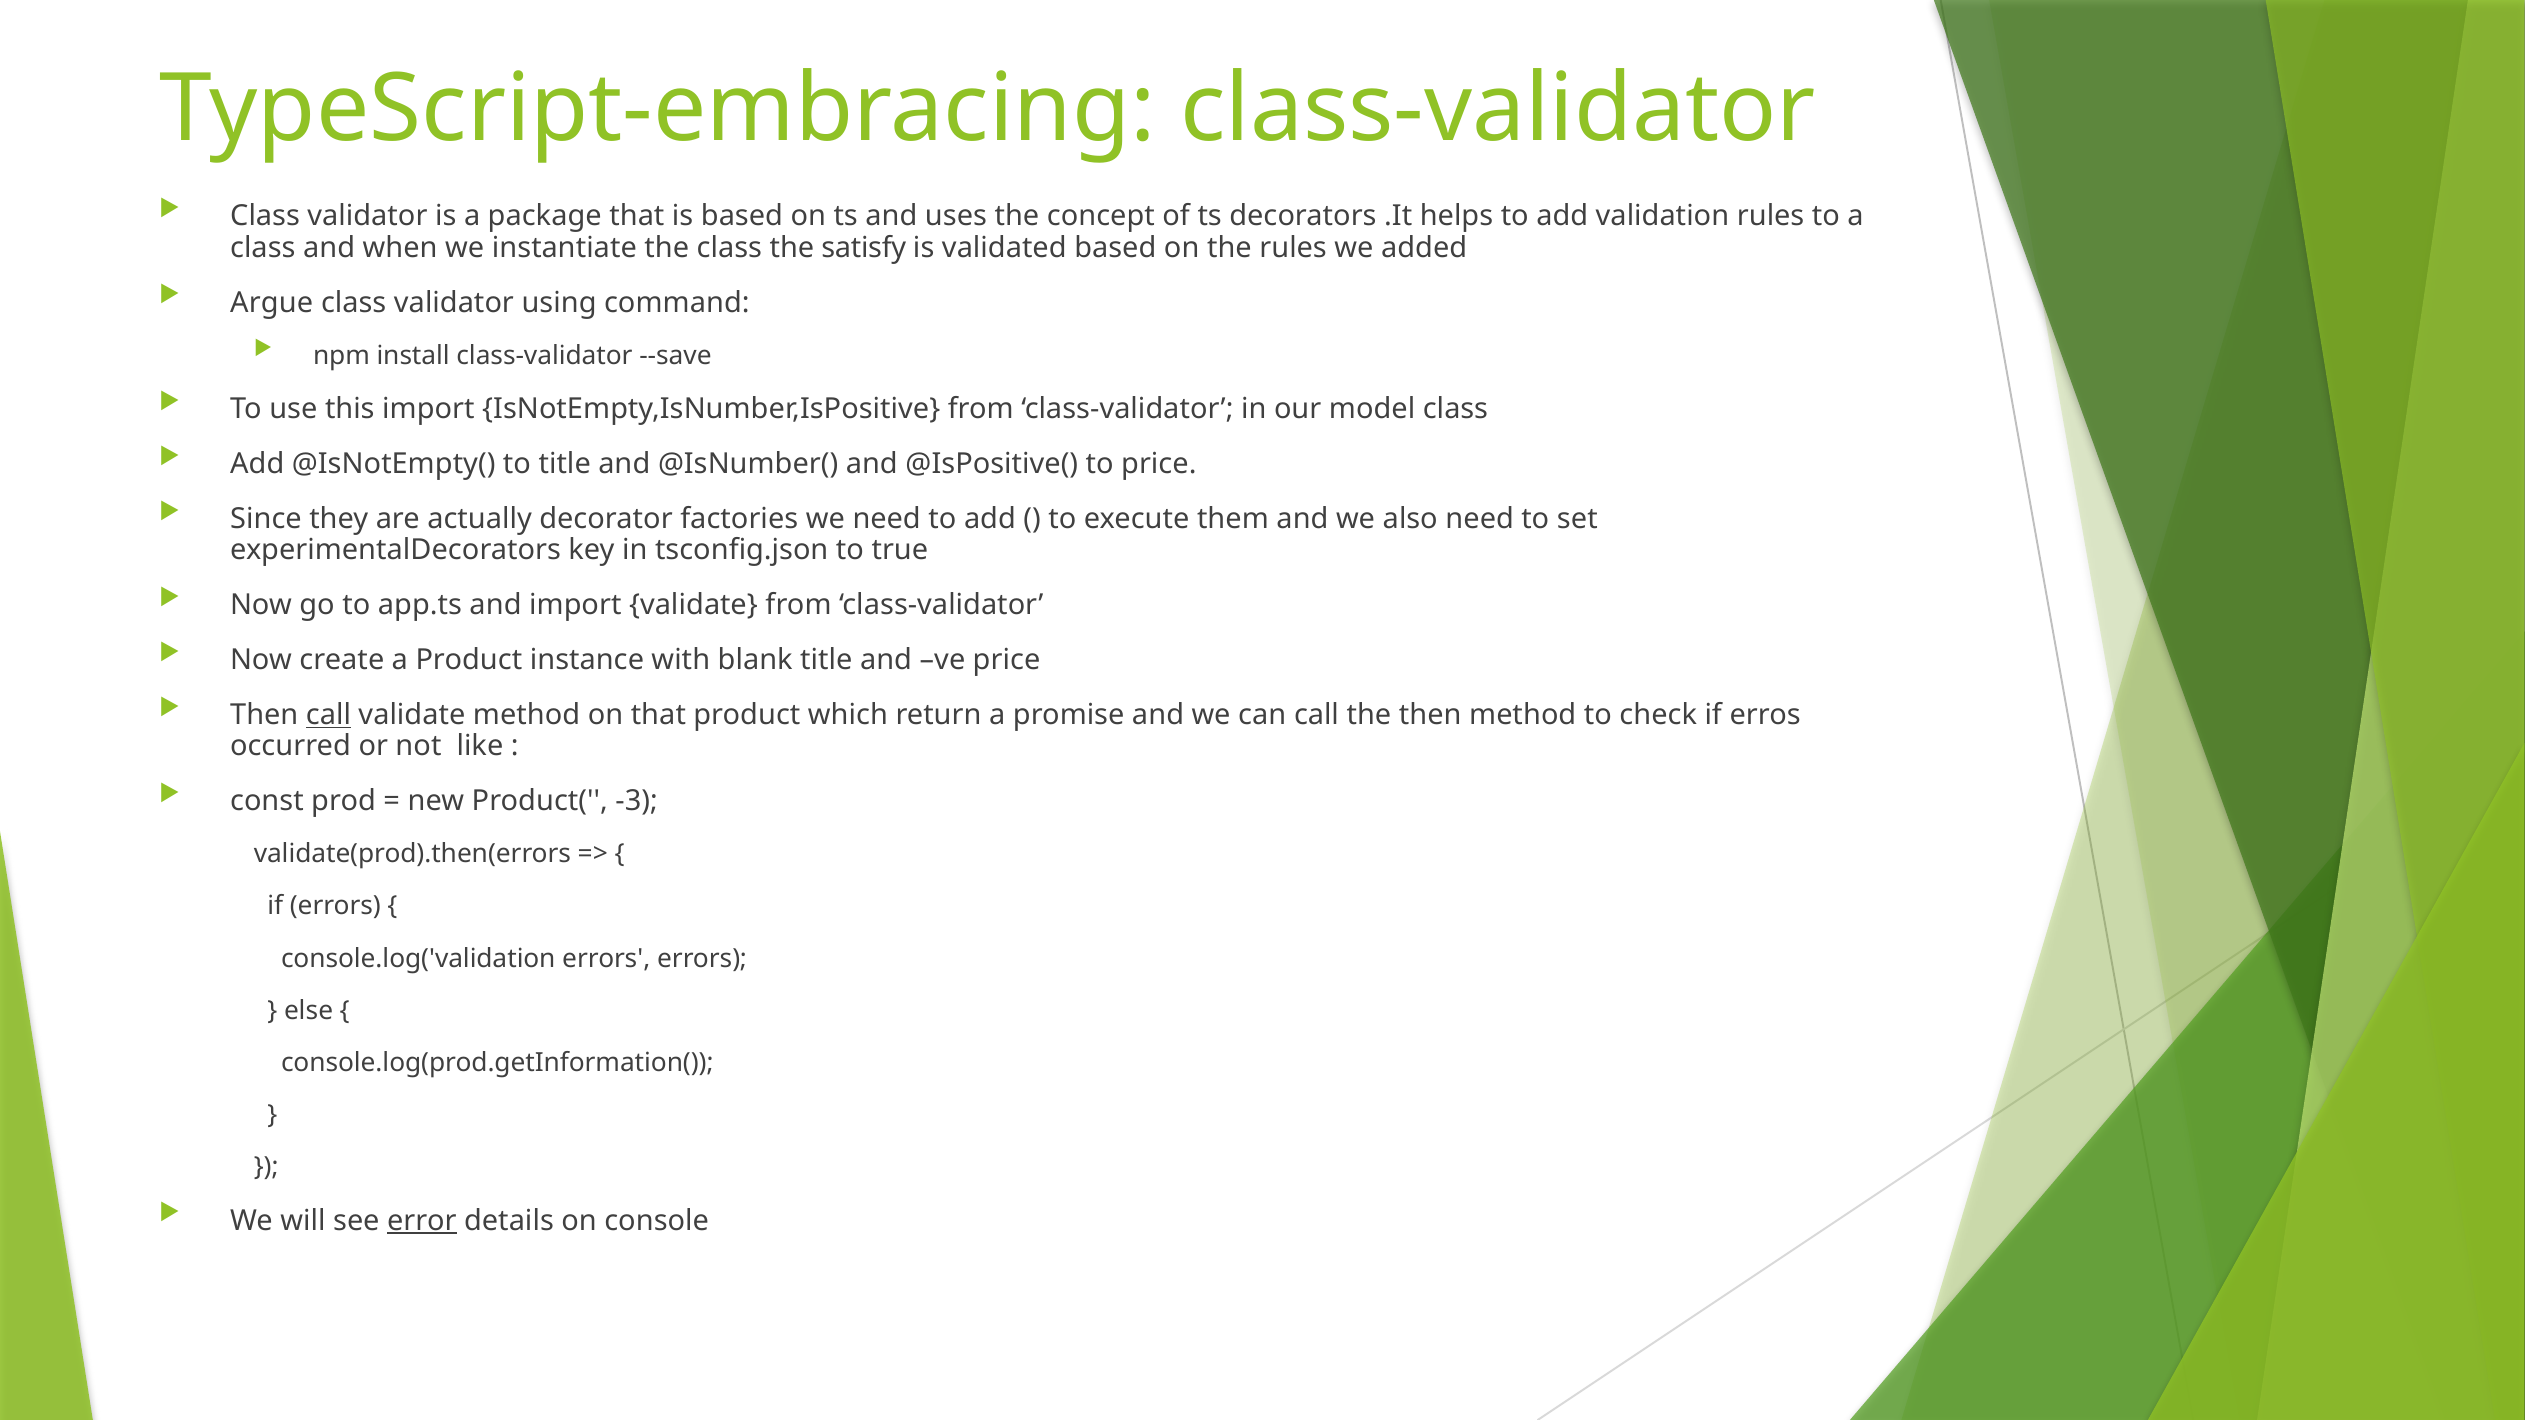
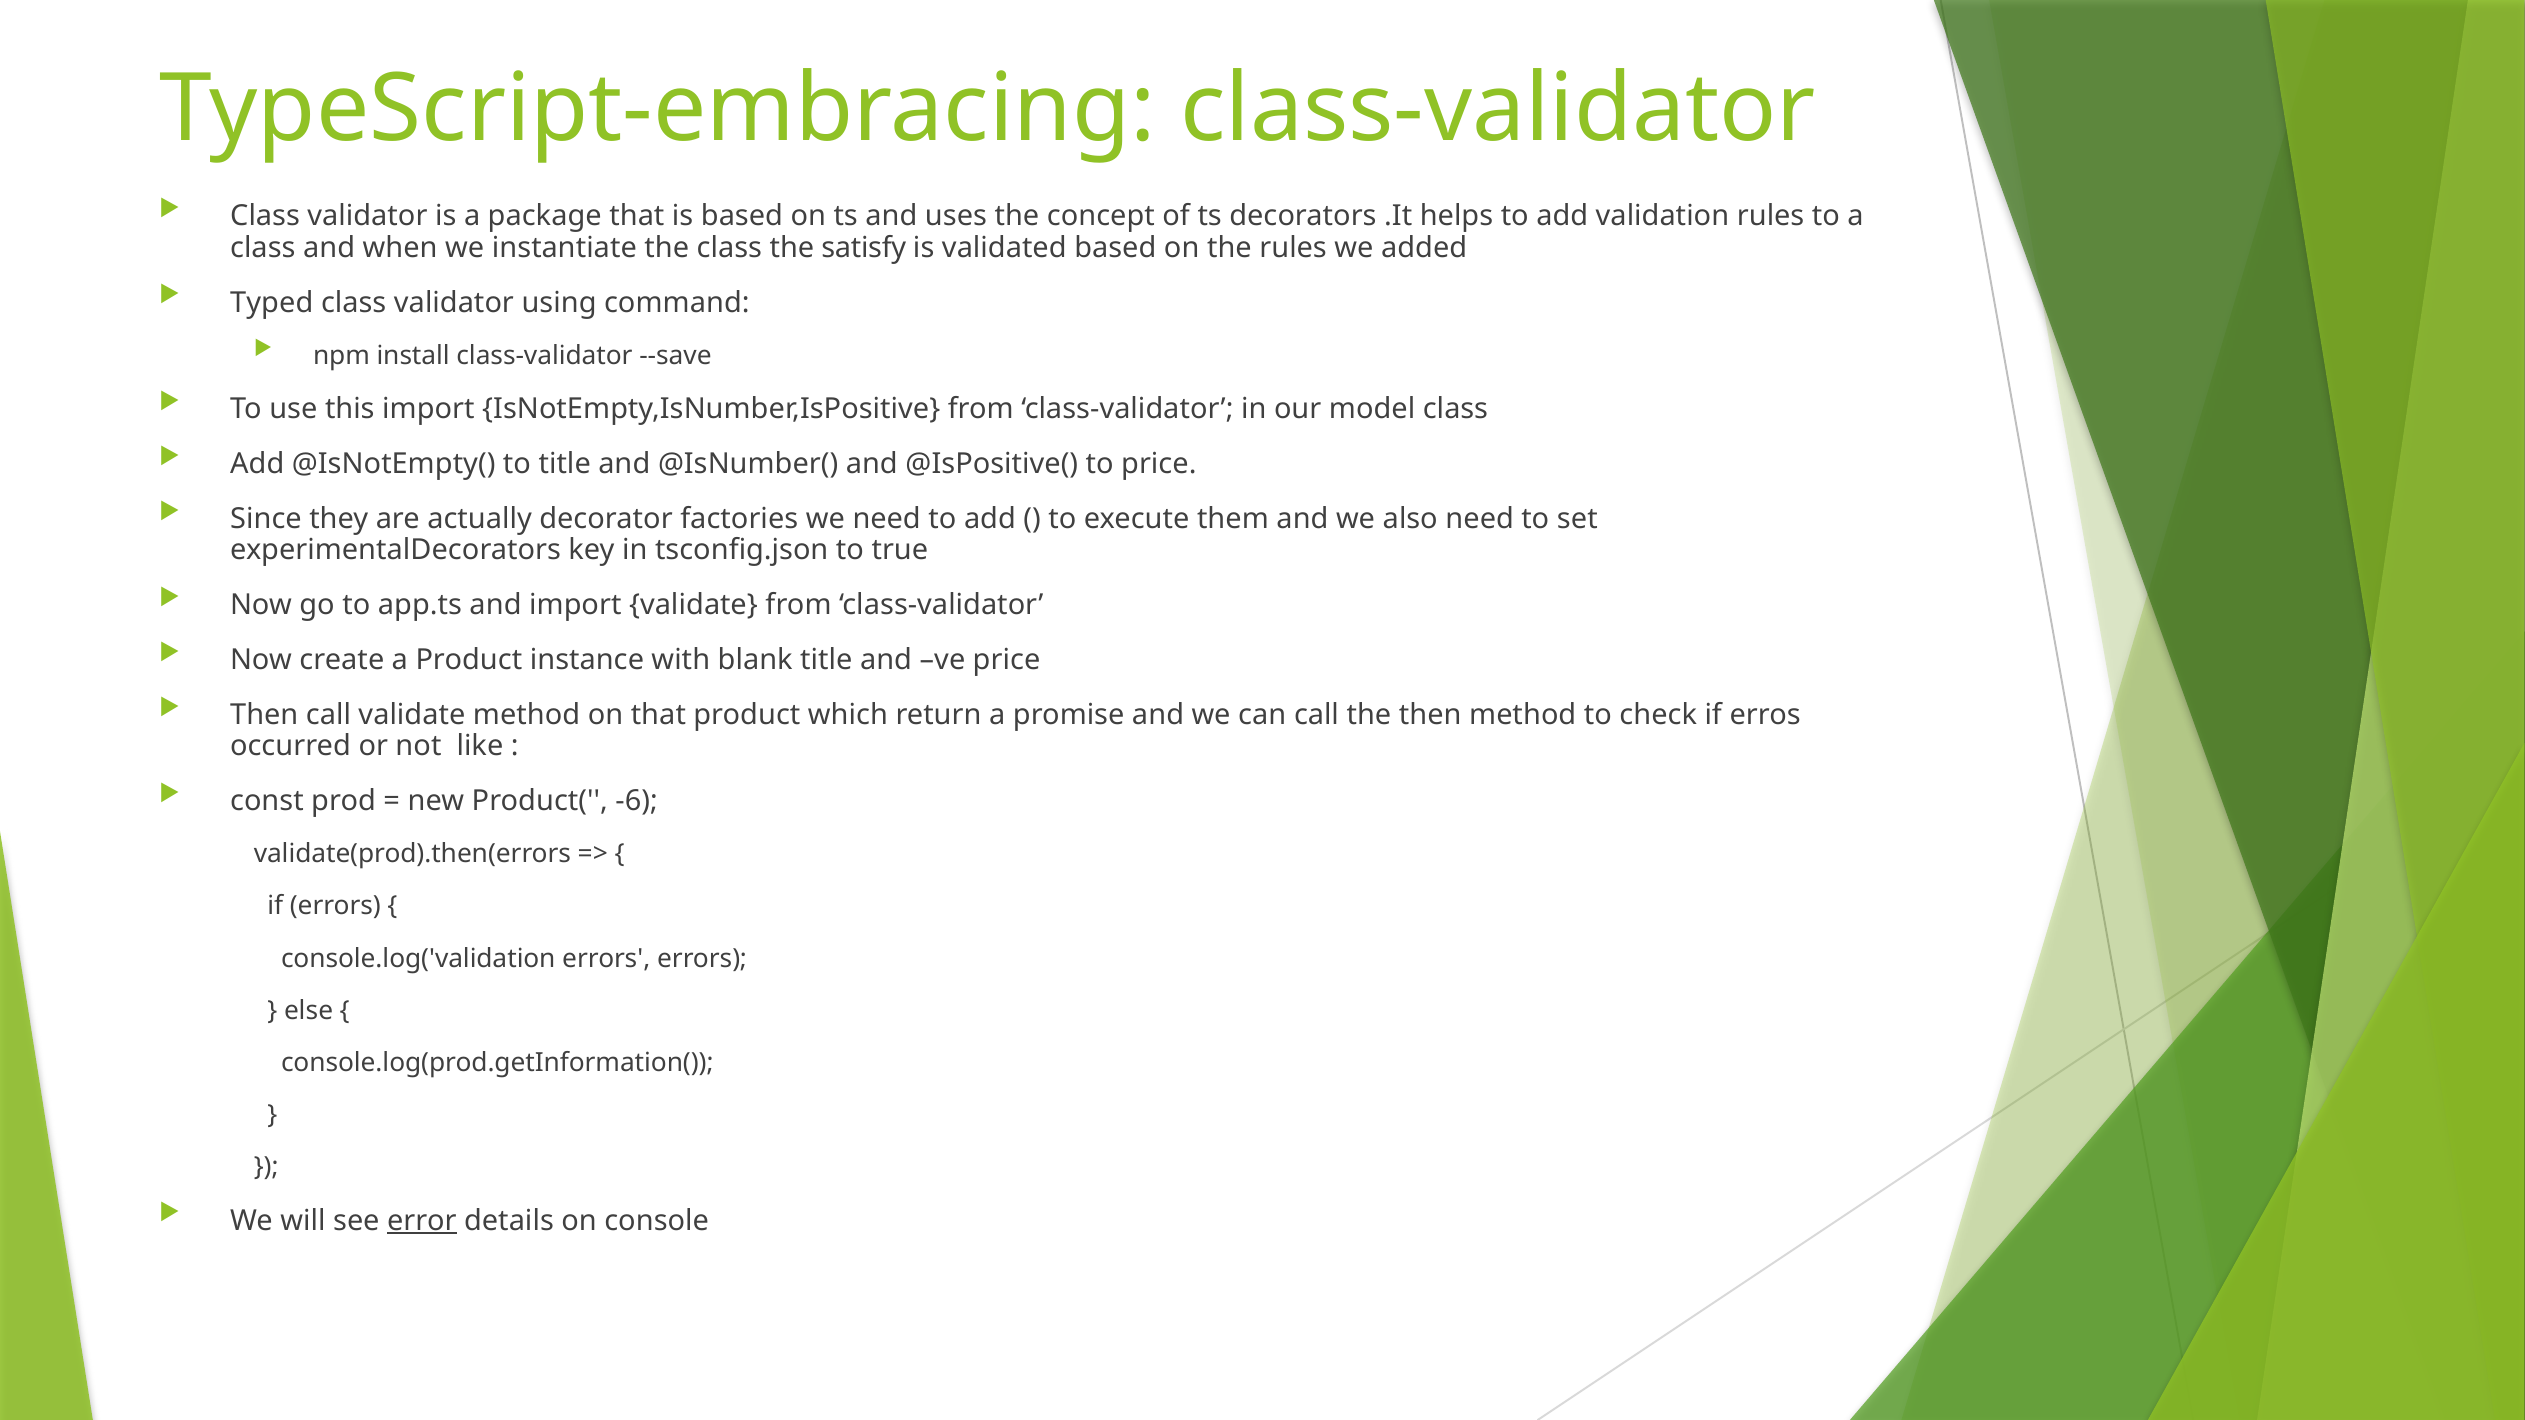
Argue: Argue -> Typed
call at (328, 715) underline: present -> none
-3: -3 -> -6
